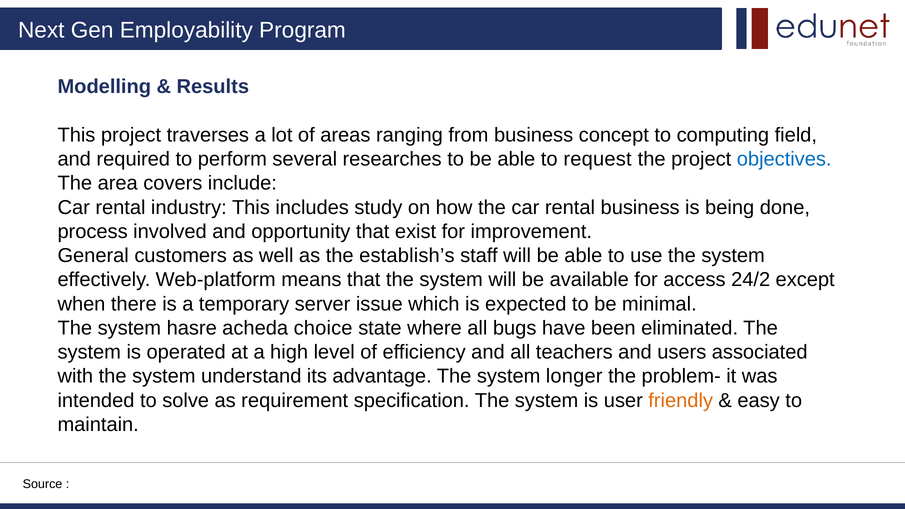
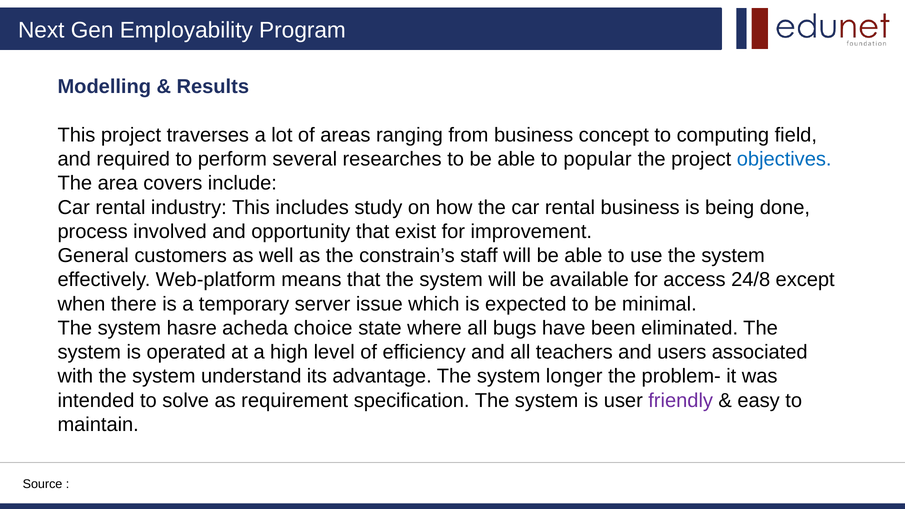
request: request -> popular
establish’s: establish’s -> constrain’s
24/2: 24/2 -> 24/8
friendly colour: orange -> purple
